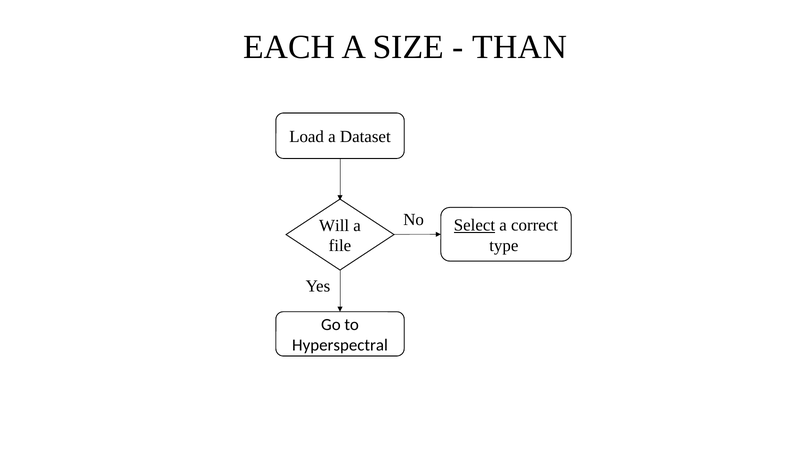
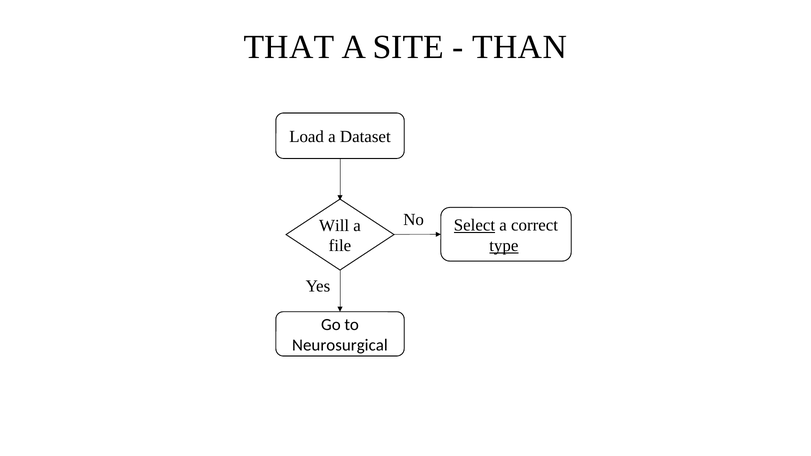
EACH: EACH -> THAT
SIZE: SIZE -> SITE
type underline: none -> present
Hyperspectral: Hyperspectral -> Neurosurgical
